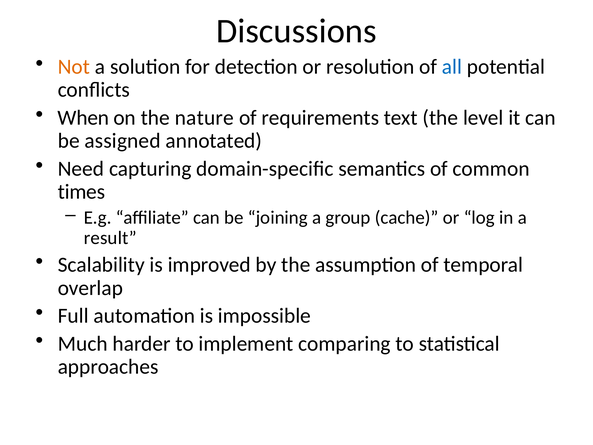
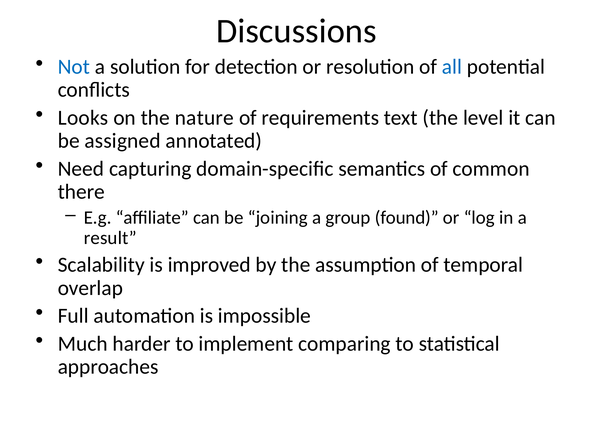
Not colour: orange -> blue
When: When -> Looks
times: times -> there
cache: cache -> found
